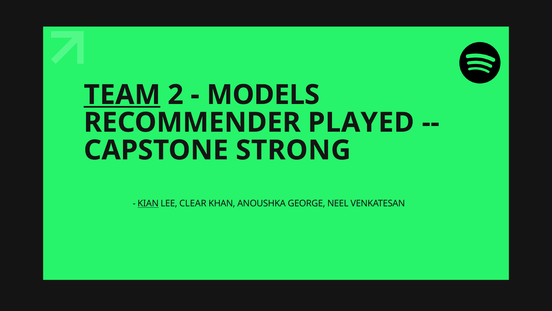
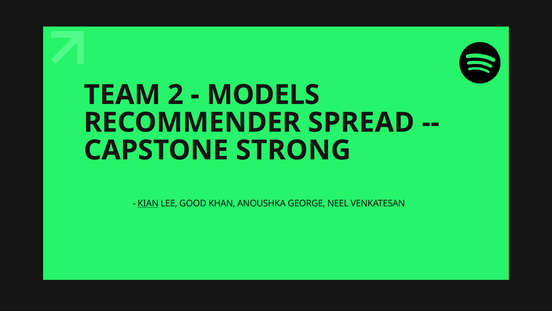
TEAM underline: present -> none
PLAYED: PLAYED -> SPREAD
CLEAR: CLEAR -> GOOD
